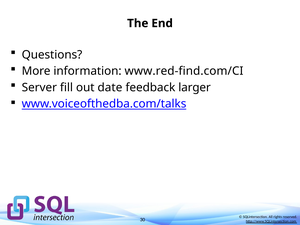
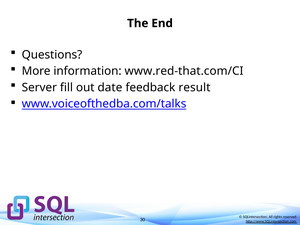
www.red-find.com/CI: www.red-find.com/CI -> www.red-that.com/CI
larger: larger -> result
